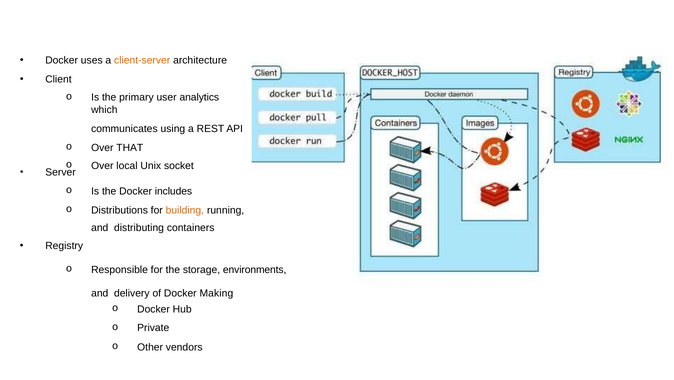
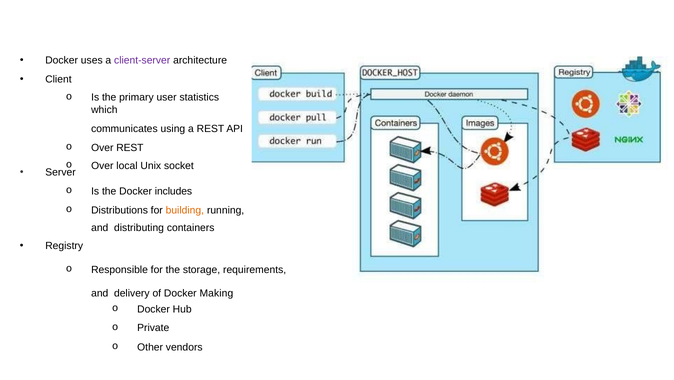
client-server colour: orange -> purple
analytics: analytics -> statistics
Over THAT: THAT -> REST
environments: environments -> requirements
